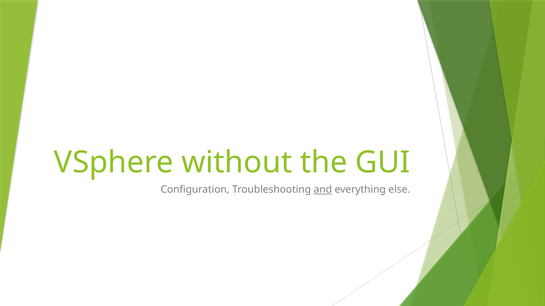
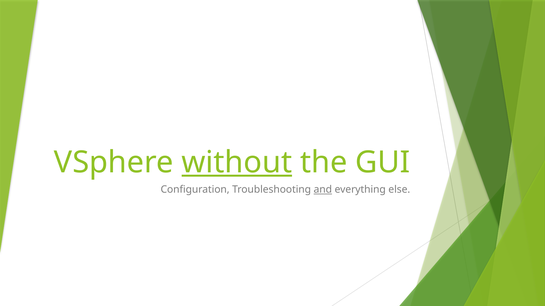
without underline: none -> present
